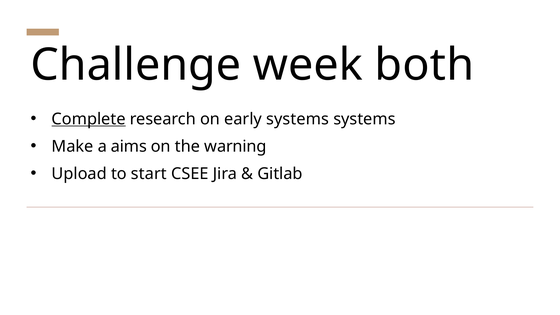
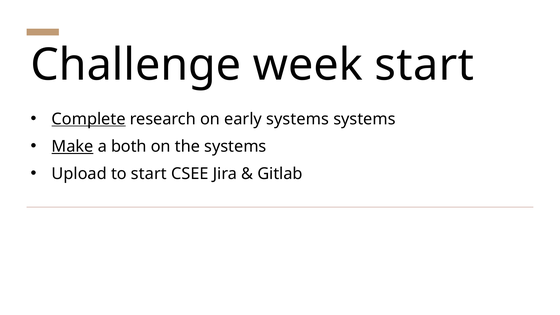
week both: both -> start
Make underline: none -> present
aims: aims -> both
the warning: warning -> systems
